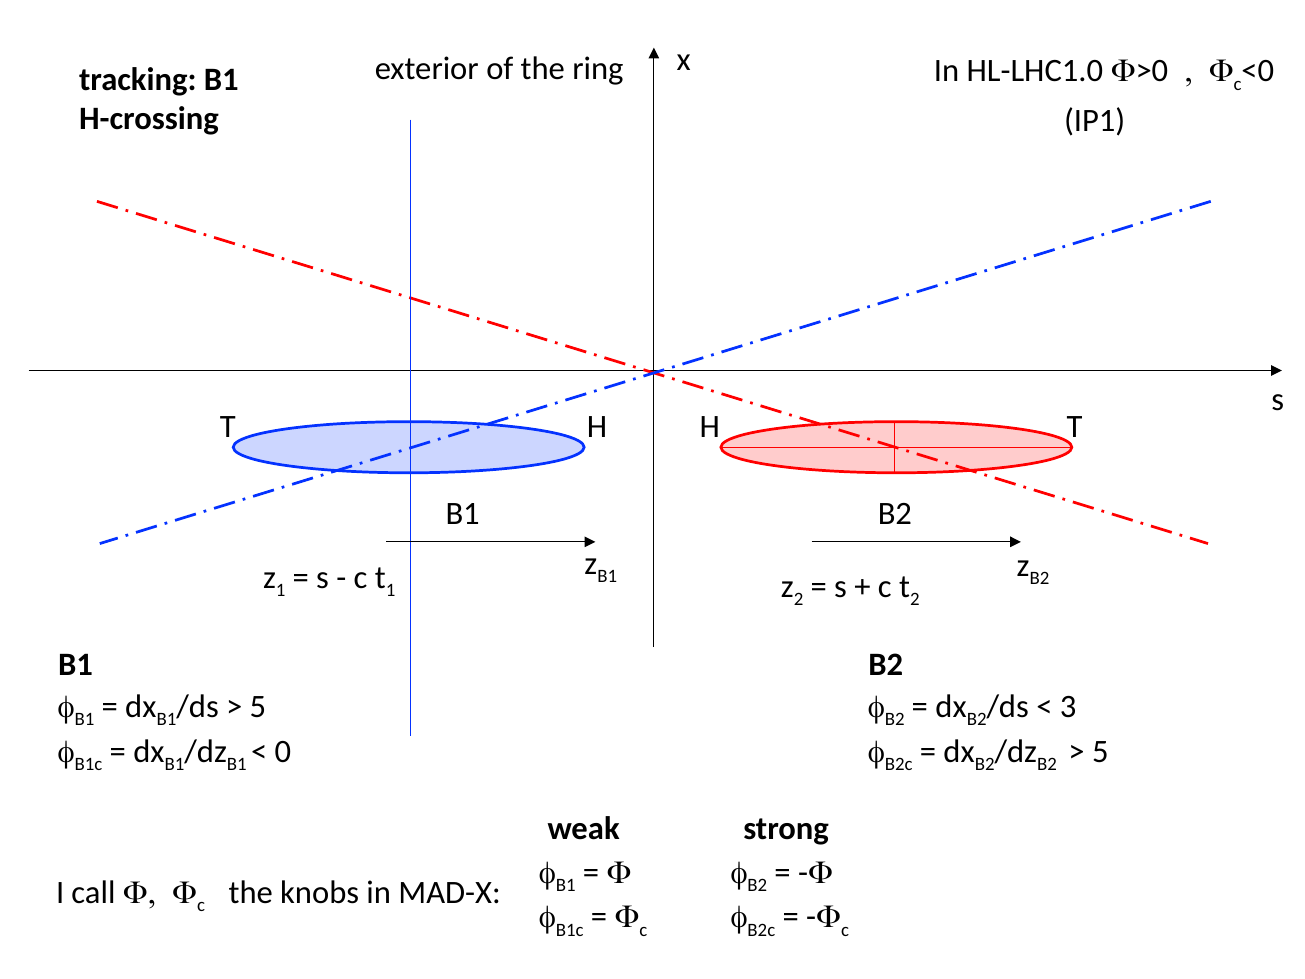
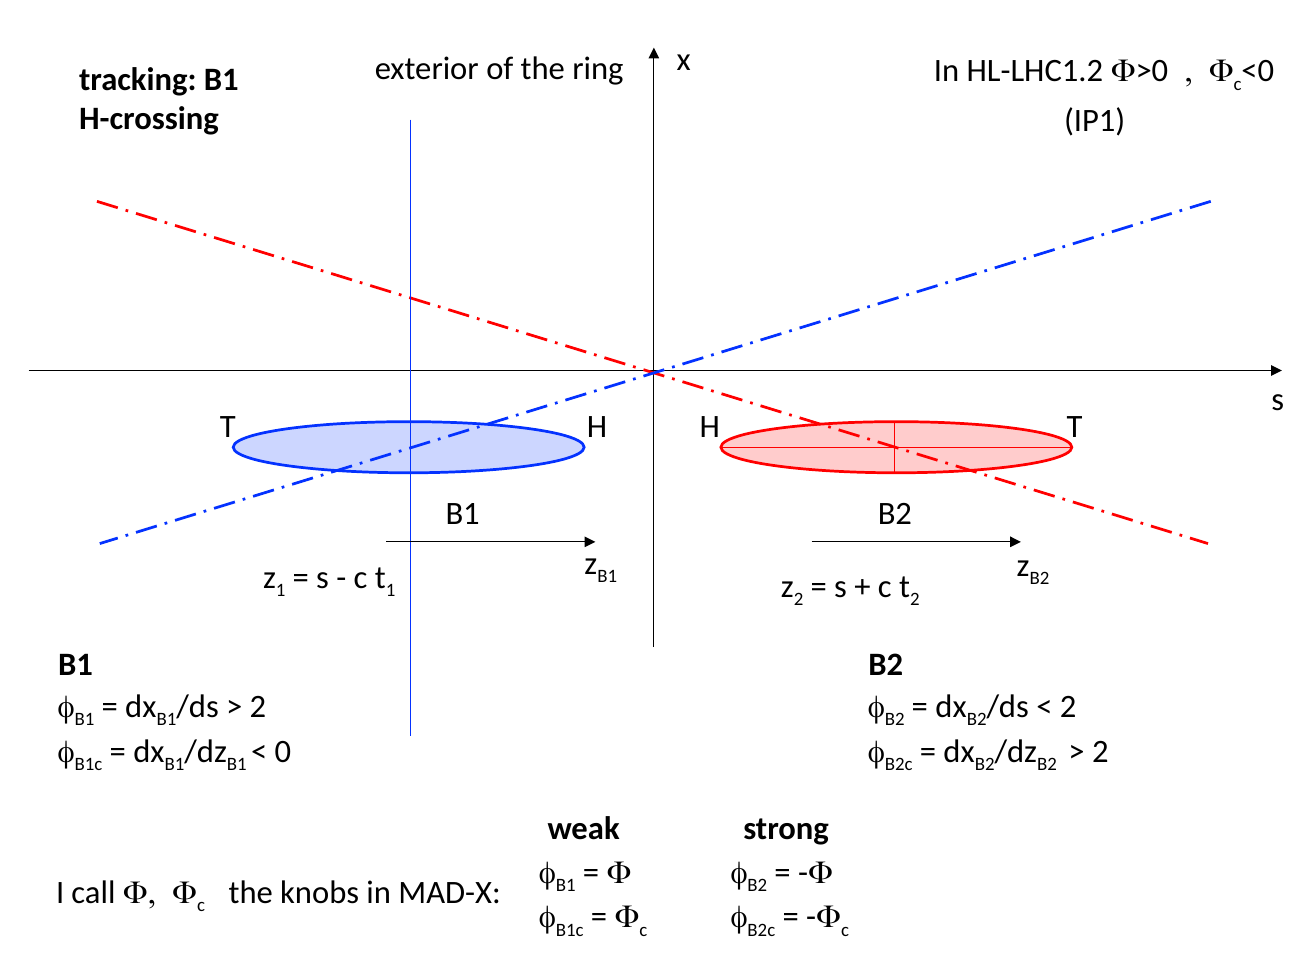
HL-LHC1.0: HL-LHC1.0 -> HL-LHC1.2
5 at (258, 707): 5 -> 2
3 at (1068, 707): 3 -> 2
5 at (1100, 751): 5 -> 2
